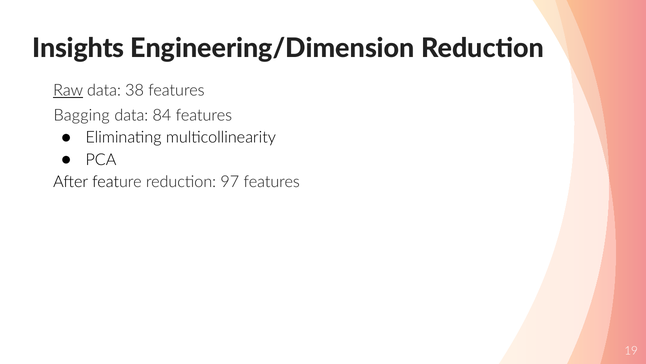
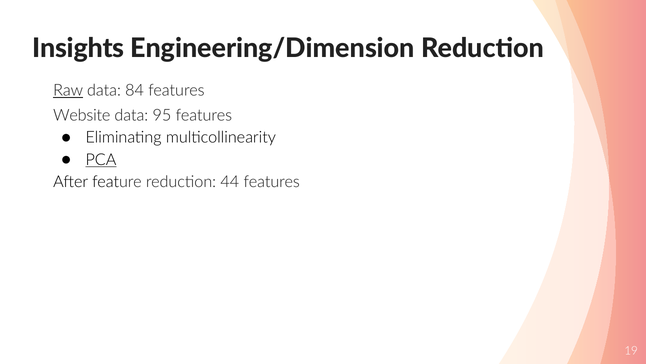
38: 38 -> 84
Bagging: Bagging -> Website
84: 84 -> 95
PCA underline: none -> present
97: 97 -> 44
